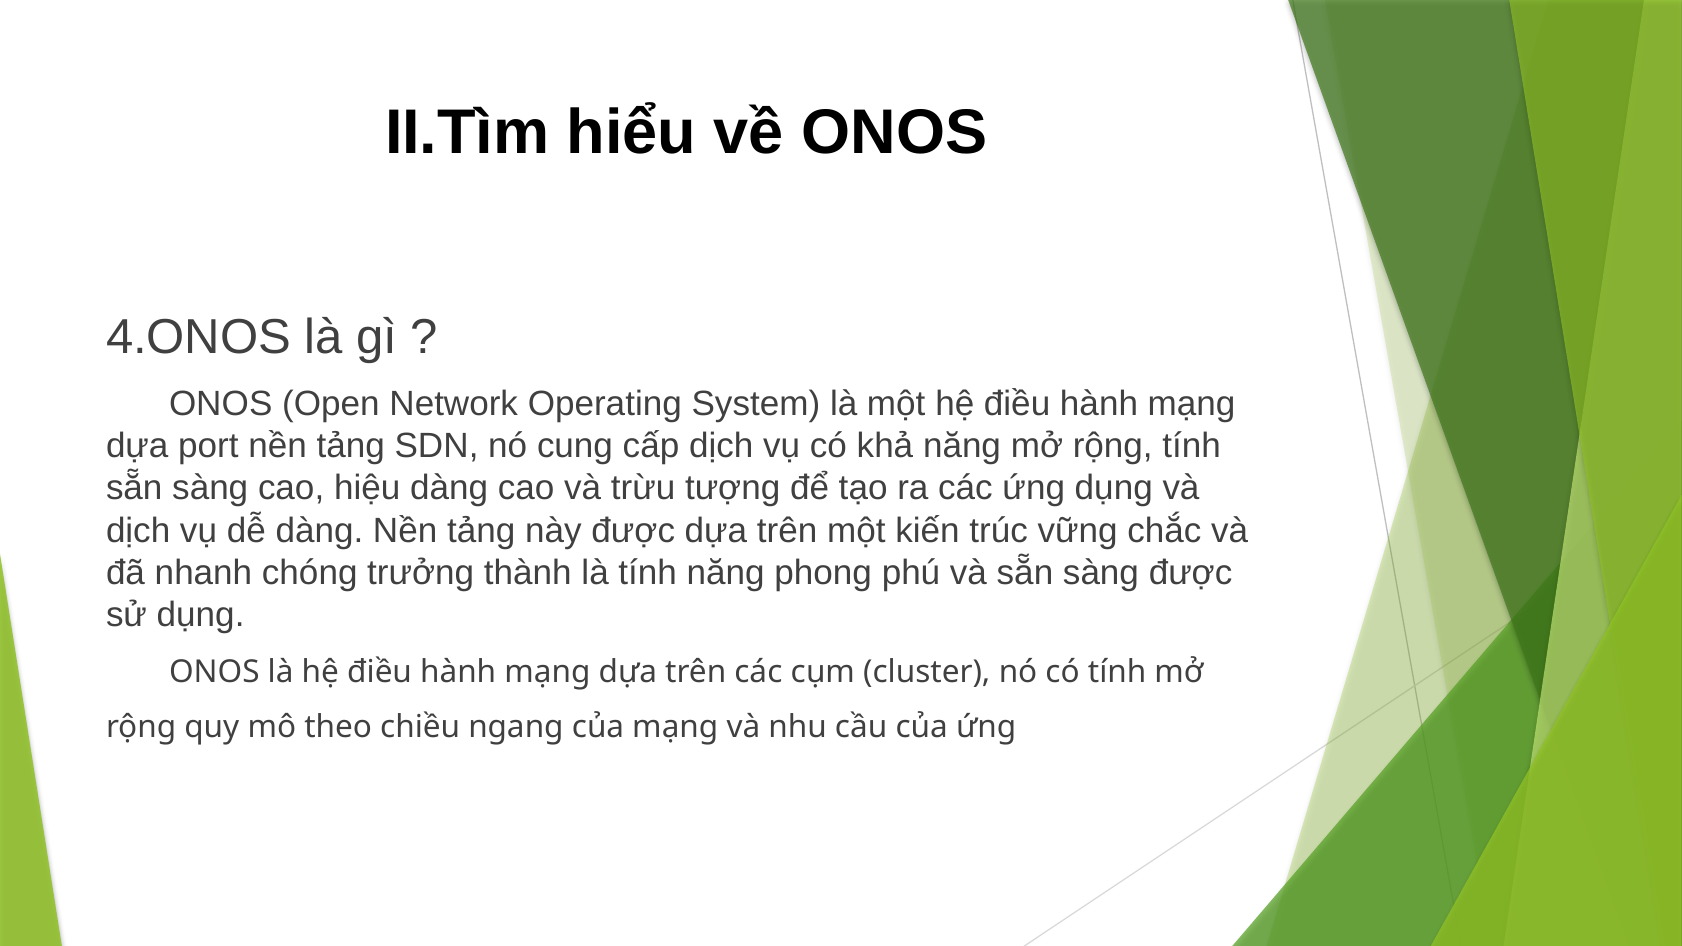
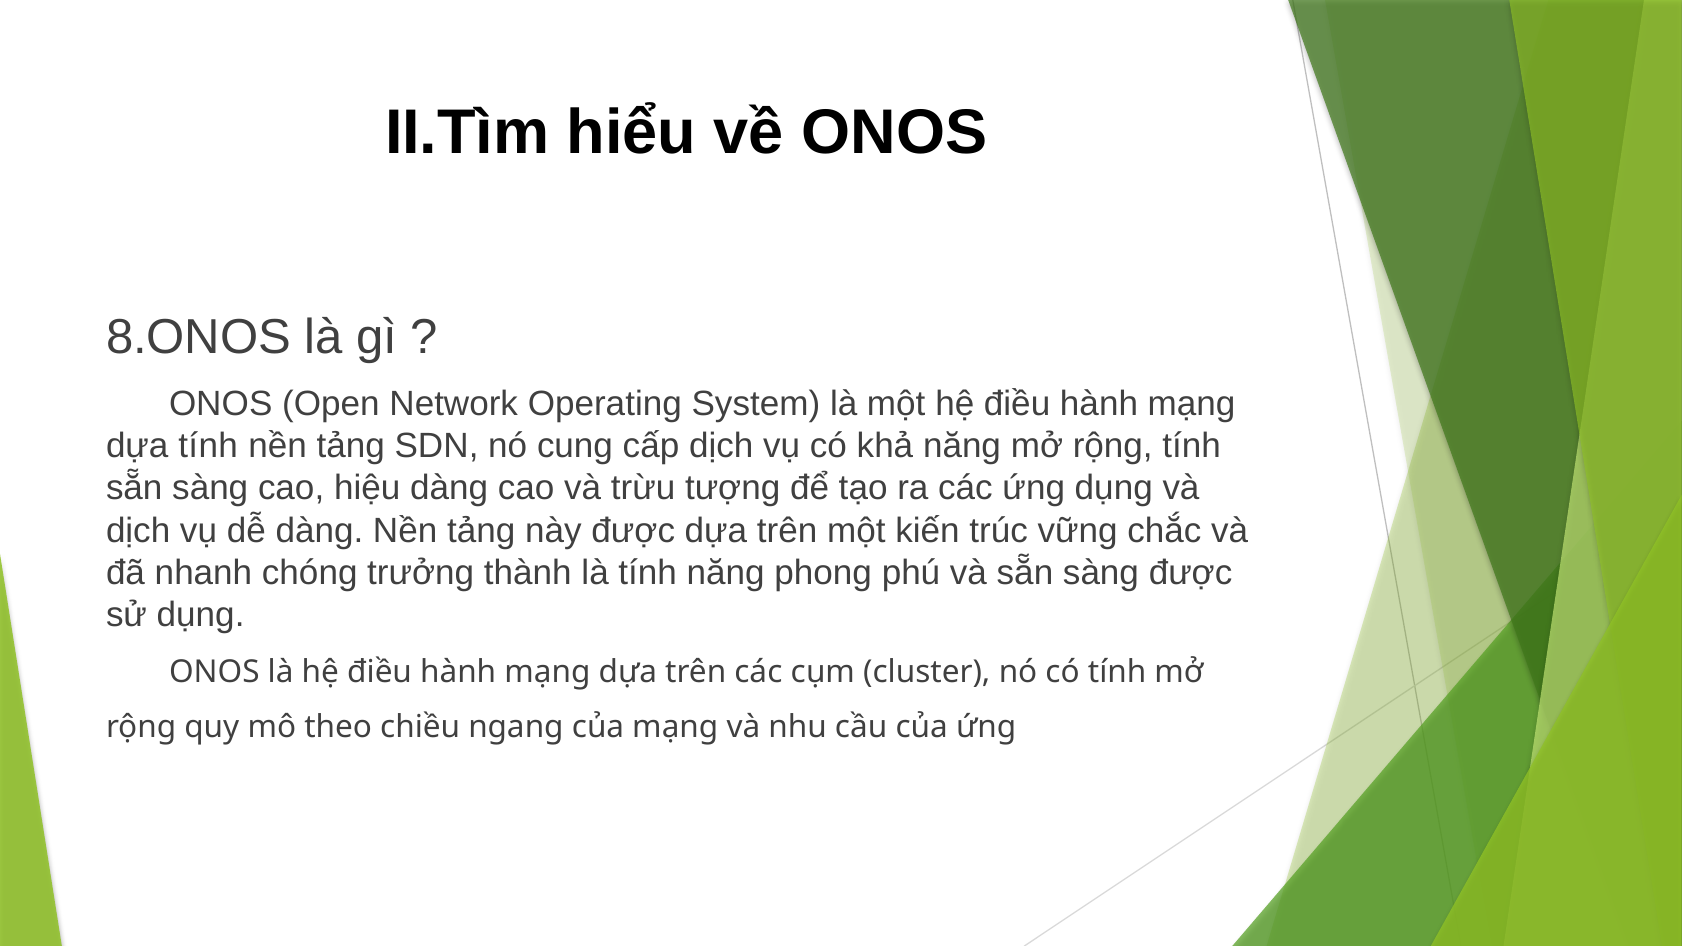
4.ONOS: 4.ONOS -> 8.ONOS
dựa port: port -> tính
